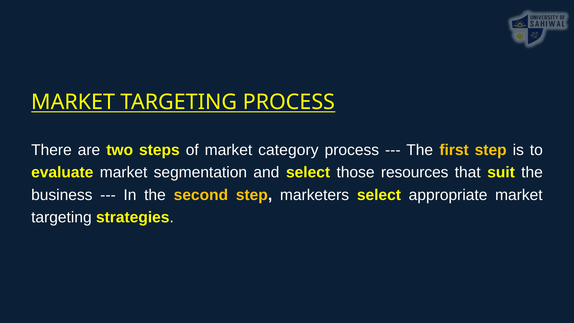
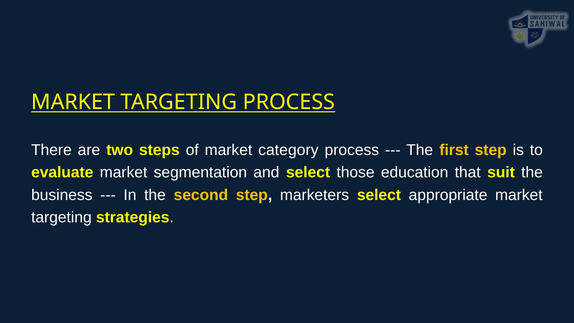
resources: resources -> education
